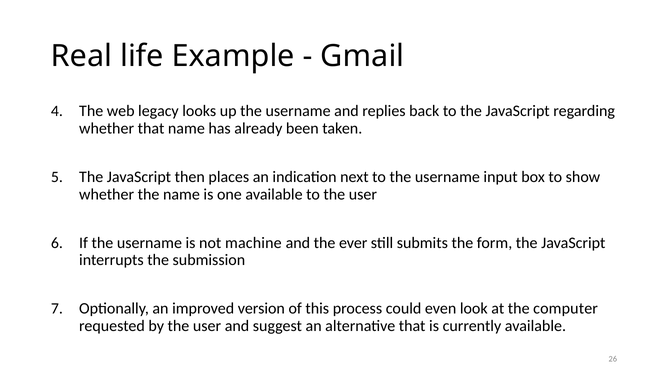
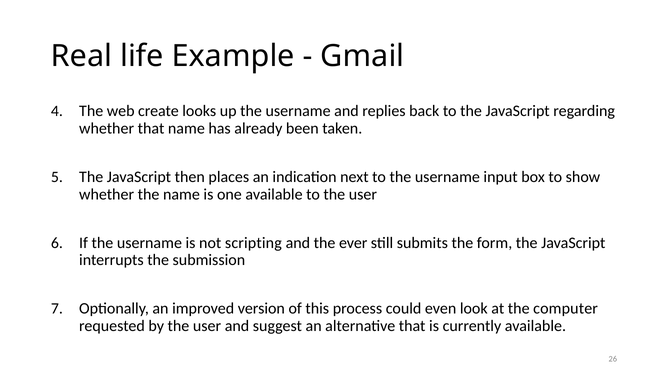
legacy: legacy -> create
machine: machine -> scripting
